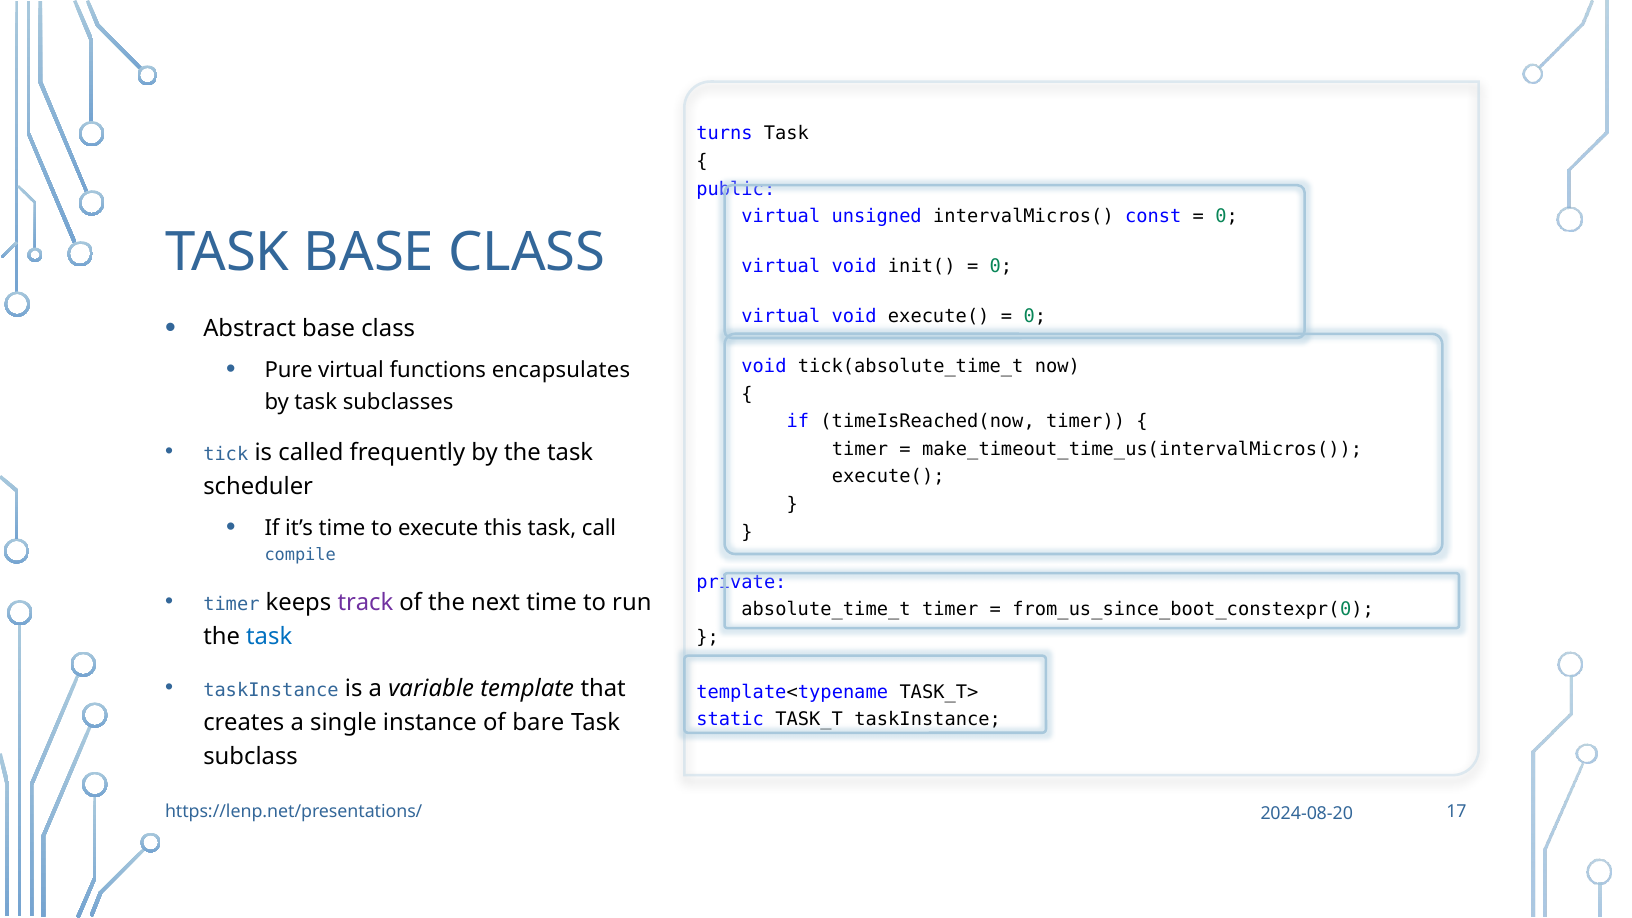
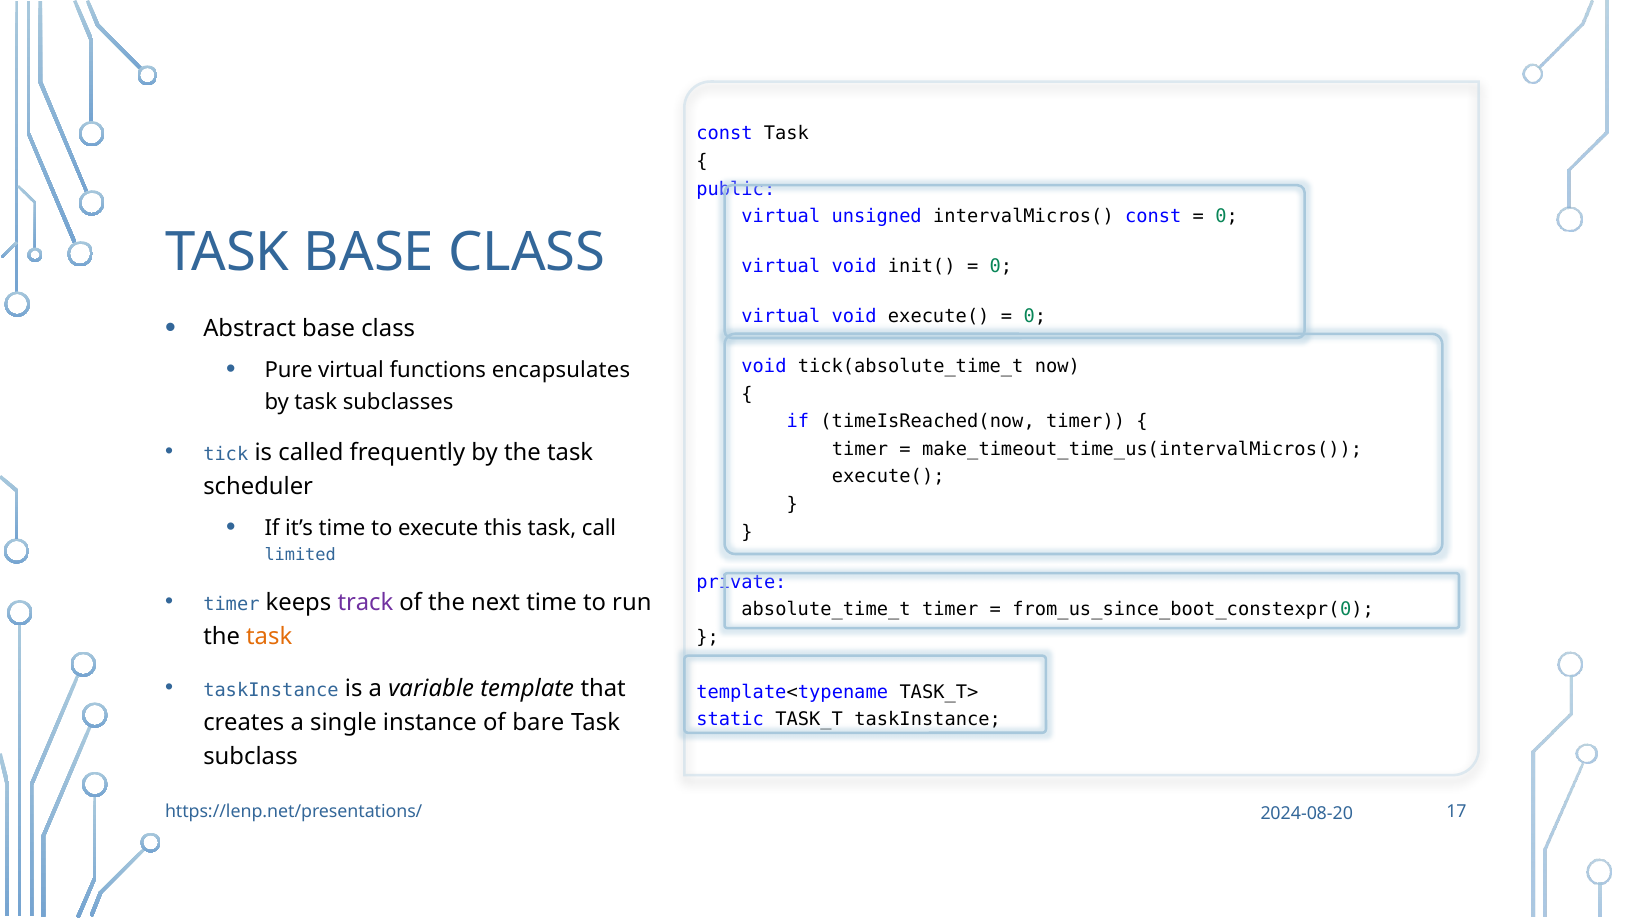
turns at (725, 134): turns -> const
compile: compile -> limited
task at (269, 637) colour: blue -> orange
